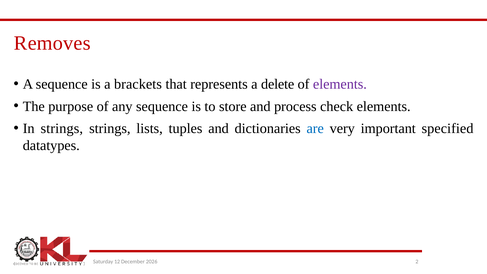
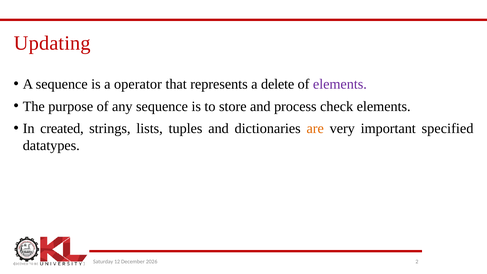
Removes: Removes -> Updating
brackets: brackets -> operator
In strings: strings -> created
are colour: blue -> orange
